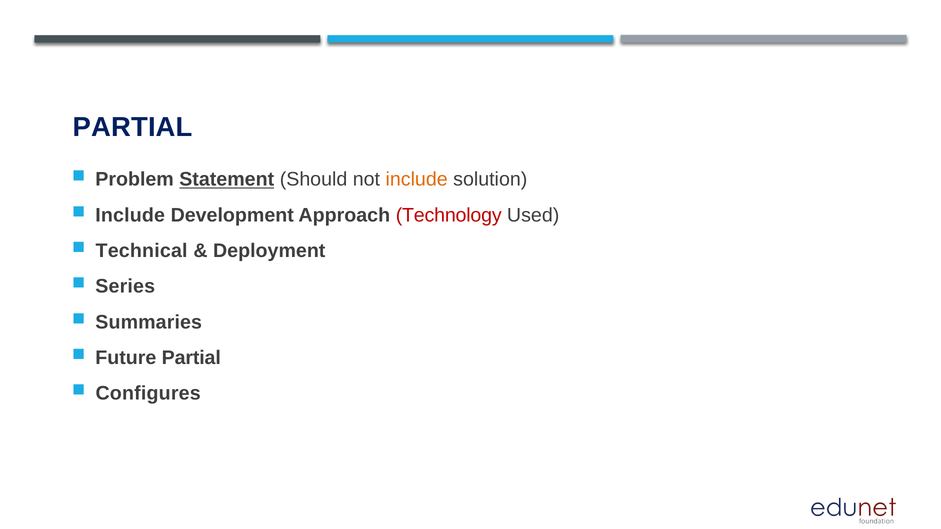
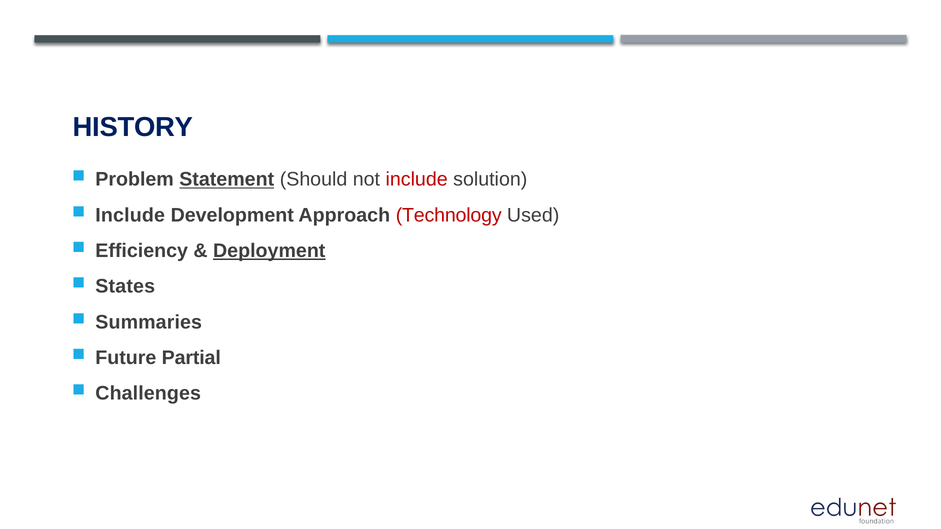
PARTIAL at (133, 127): PARTIAL -> HISTORY
include at (417, 180) colour: orange -> red
Technical: Technical -> Efficiency
Deployment underline: none -> present
Series: Series -> States
Configures: Configures -> Challenges
